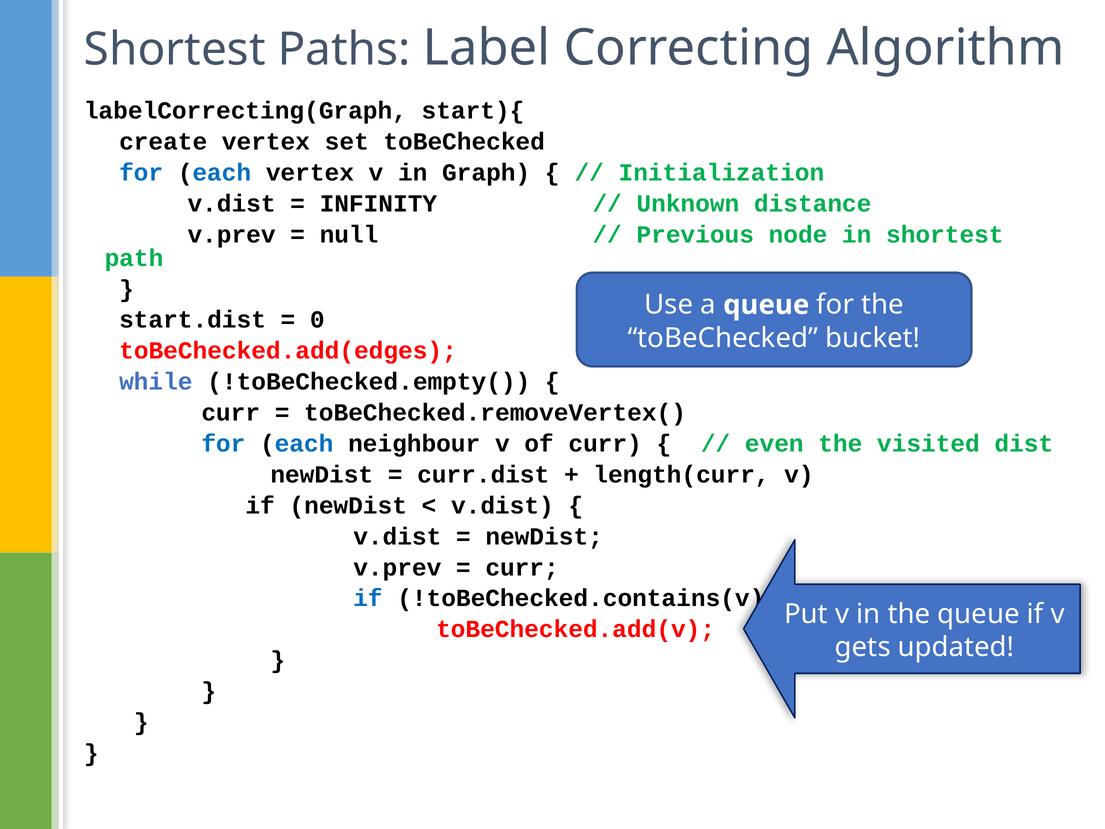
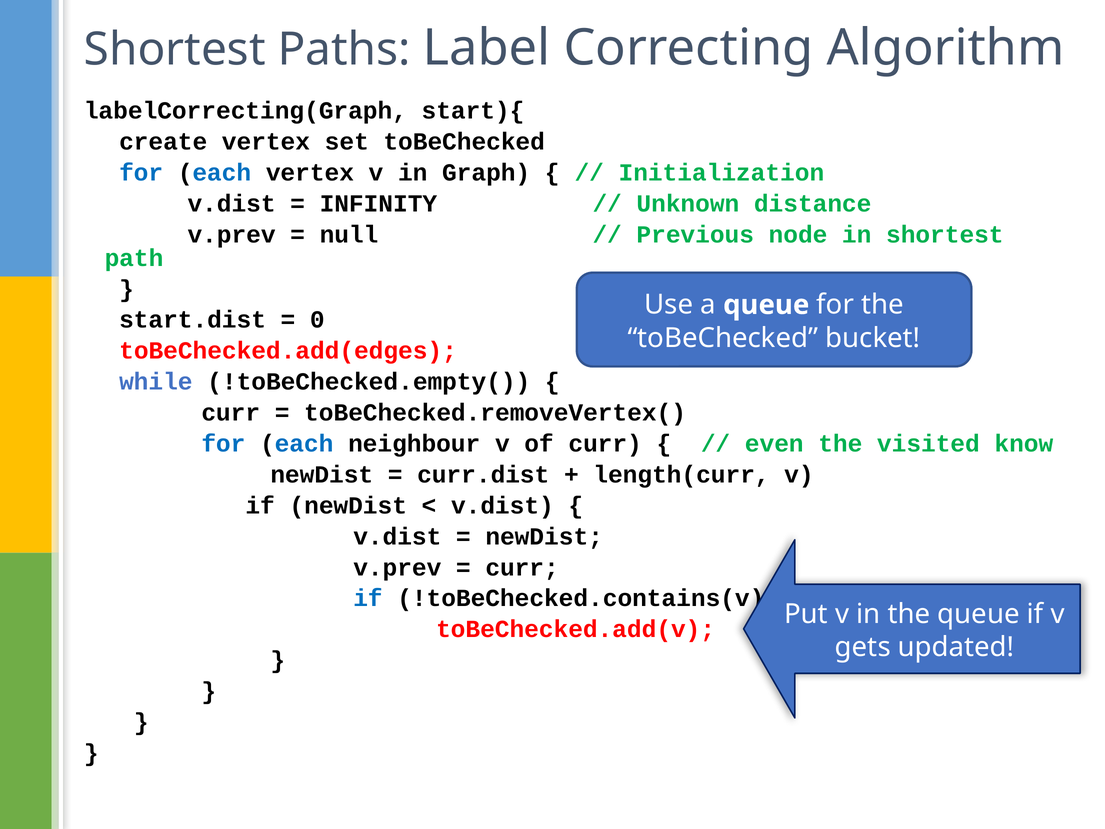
dist: dist -> know
